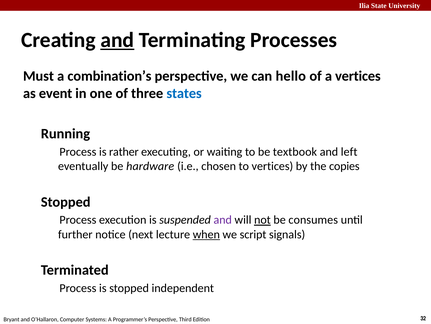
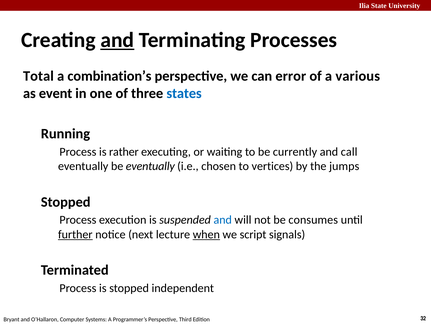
Must: Must -> Total
hello: hello -> error
a vertices: vertices -> various
textbook: textbook -> currently
left: left -> call
be hardware: hardware -> eventually
copies: copies -> jumps
and at (223, 219) colour: purple -> blue
not underline: present -> none
further underline: none -> present
